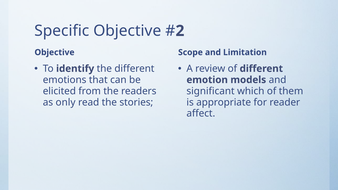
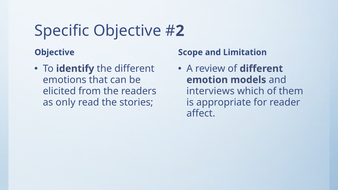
significant: significant -> interviews
